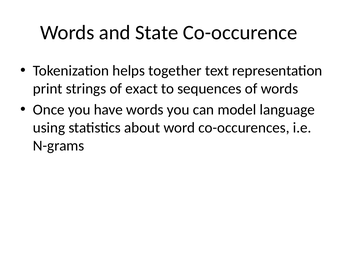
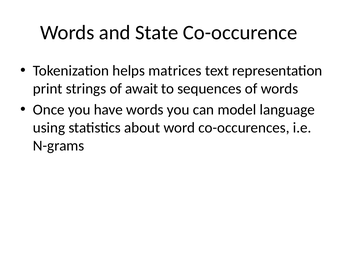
together: together -> matrices
exact: exact -> await
